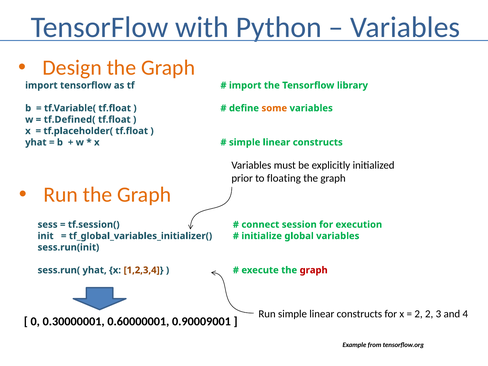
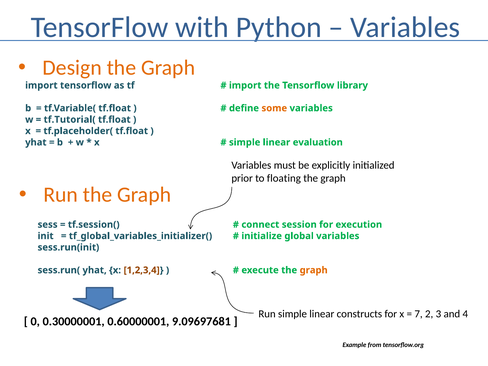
tf.Defined(: tf.Defined( -> tf.Tutorial(
constructs at (318, 142): constructs -> evaluation
graph at (314, 270) colour: red -> orange
2 at (419, 314): 2 -> 7
0.90009001: 0.90009001 -> 9.09697681
